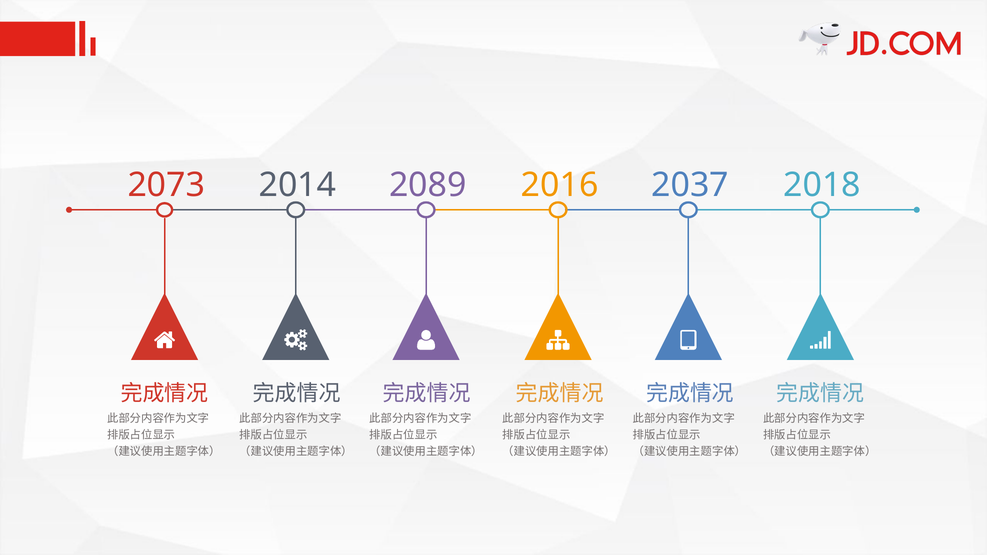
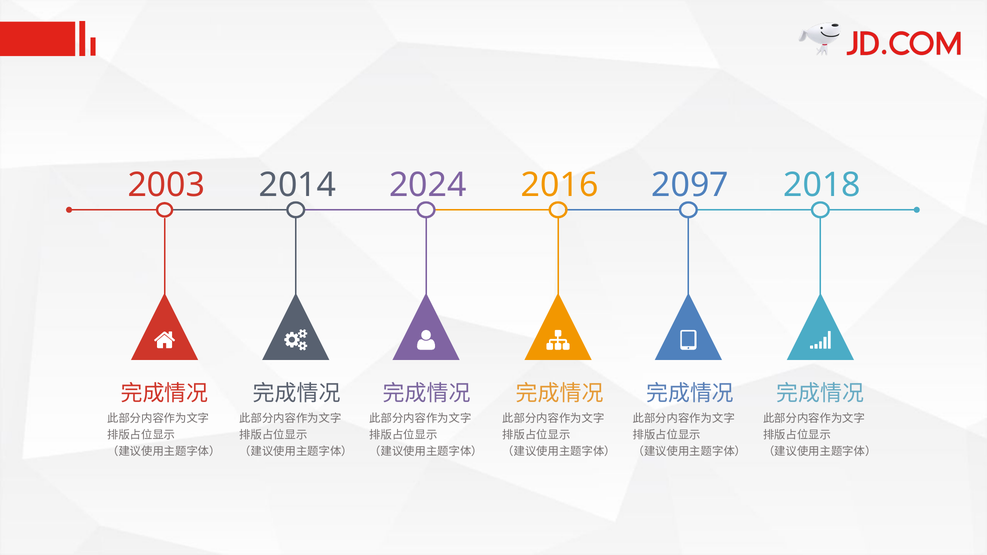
2073: 2073 -> 2003
2089: 2089 -> 2024
2037: 2037 -> 2097
